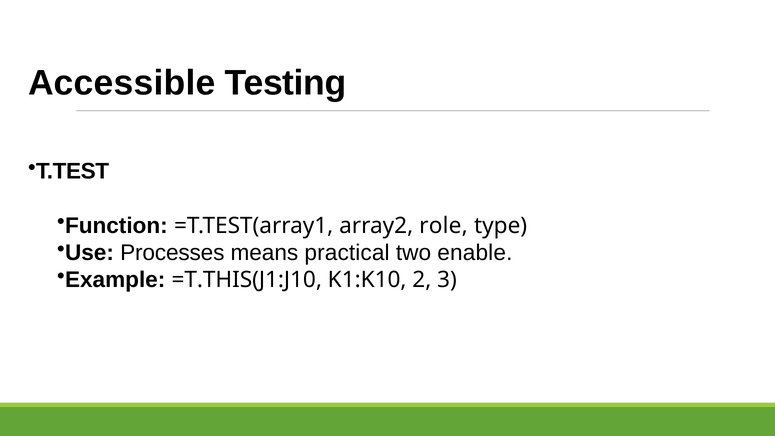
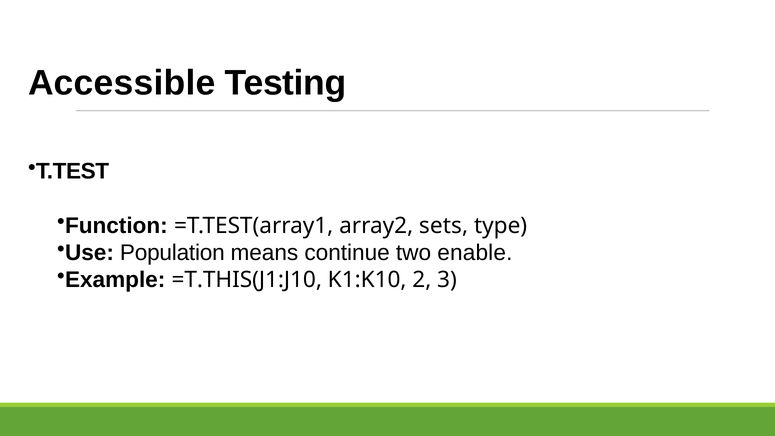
role: role -> sets
Processes: Processes -> Population
practical: practical -> continue
